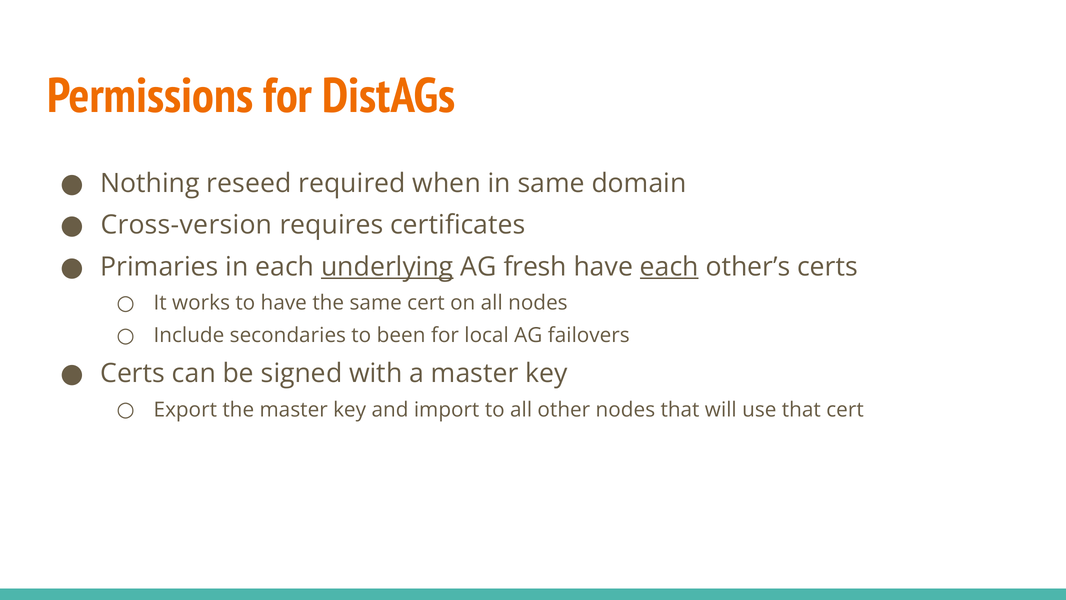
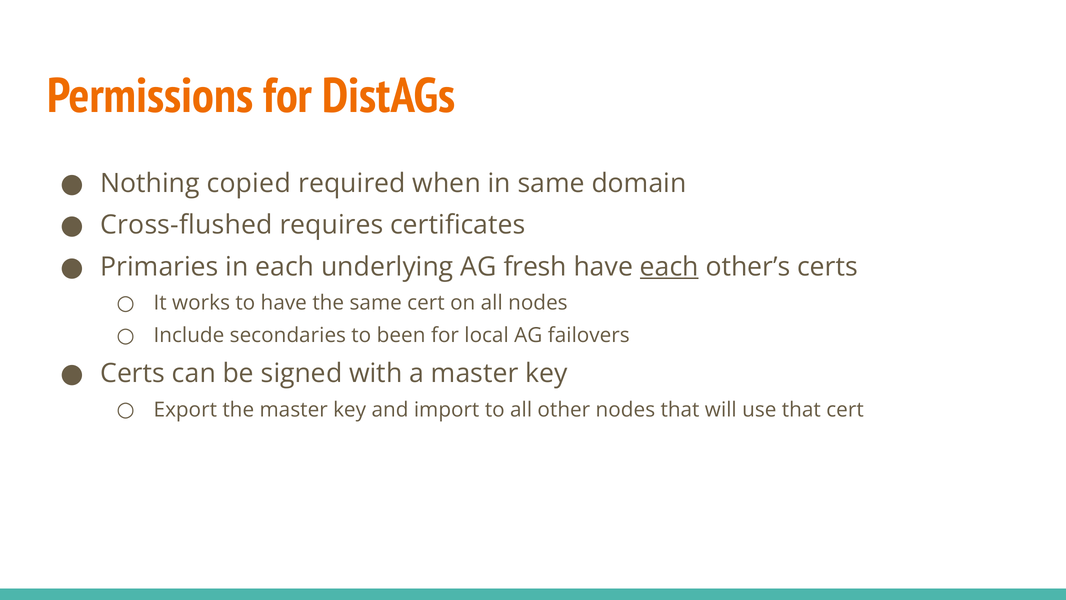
reseed: reseed -> copied
Cross-version: Cross-version -> Cross-flushed
underlying underline: present -> none
